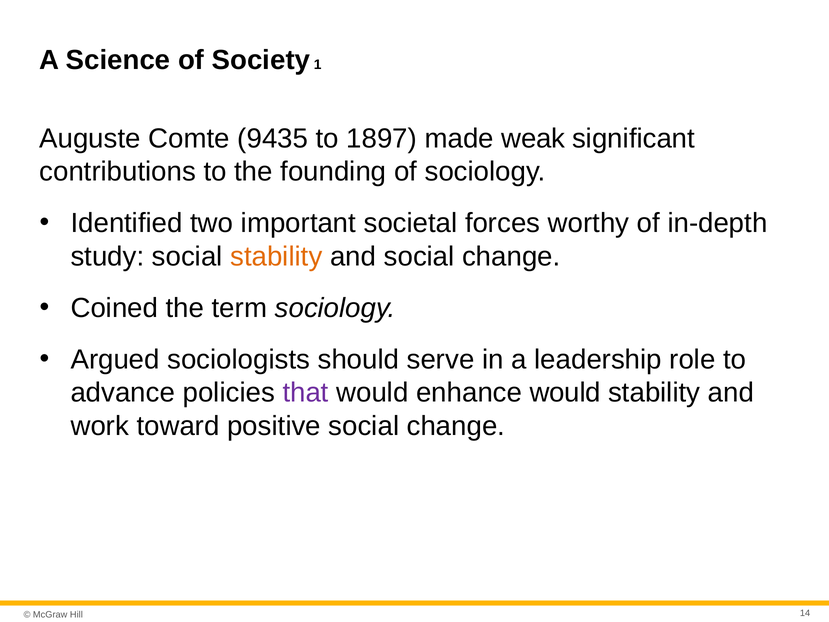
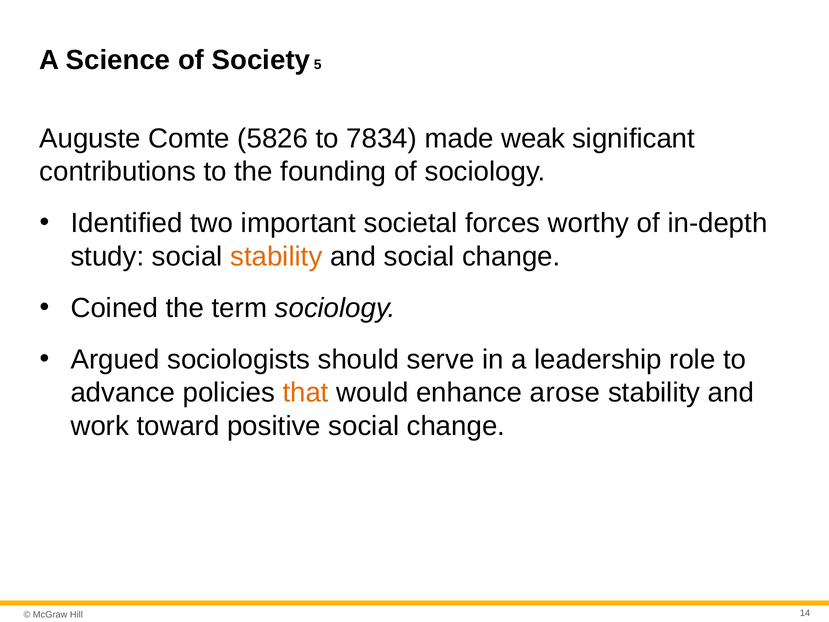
1: 1 -> 5
9435: 9435 -> 5826
1897: 1897 -> 7834
that colour: purple -> orange
enhance would: would -> arose
